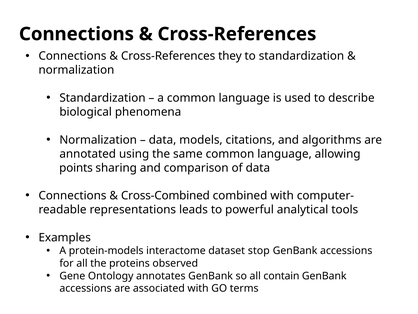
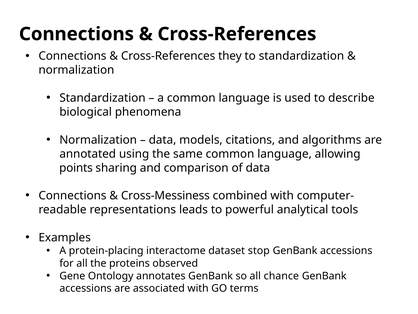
Cross-Combined: Cross-Combined -> Cross-Messiness
protein-models: protein-models -> protein-placing
contain: contain -> chance
